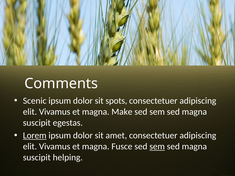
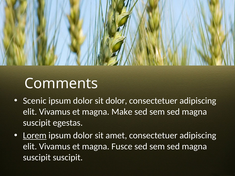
sit spots: spots -> dolor
sem at (157, 147) underline: present -> none
suscipit helping: helping -> suscipit
